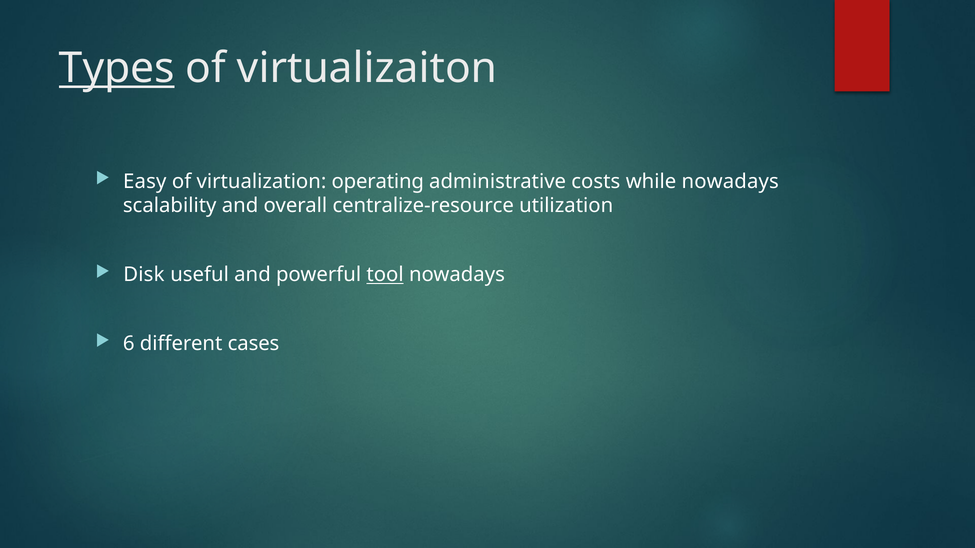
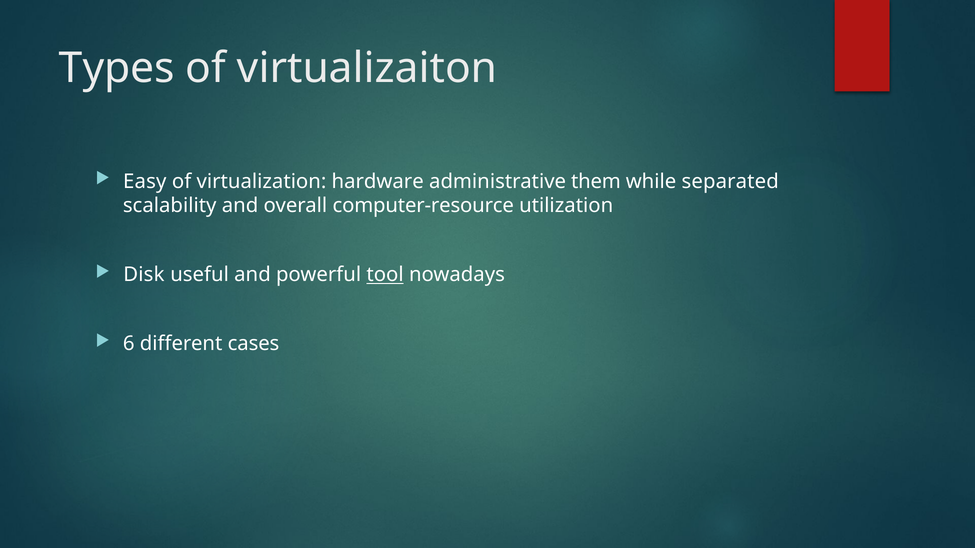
Types underline: present -> none
operating: operating -> hardware
costs: costs -> them
while nowadays: nowadays -> separated
centralize-resource: centralize-resource -> computer-resource
